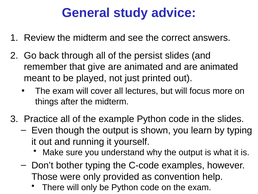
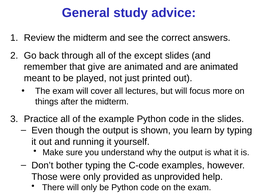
persist: persist -> except
convention: convention -> unprovided
